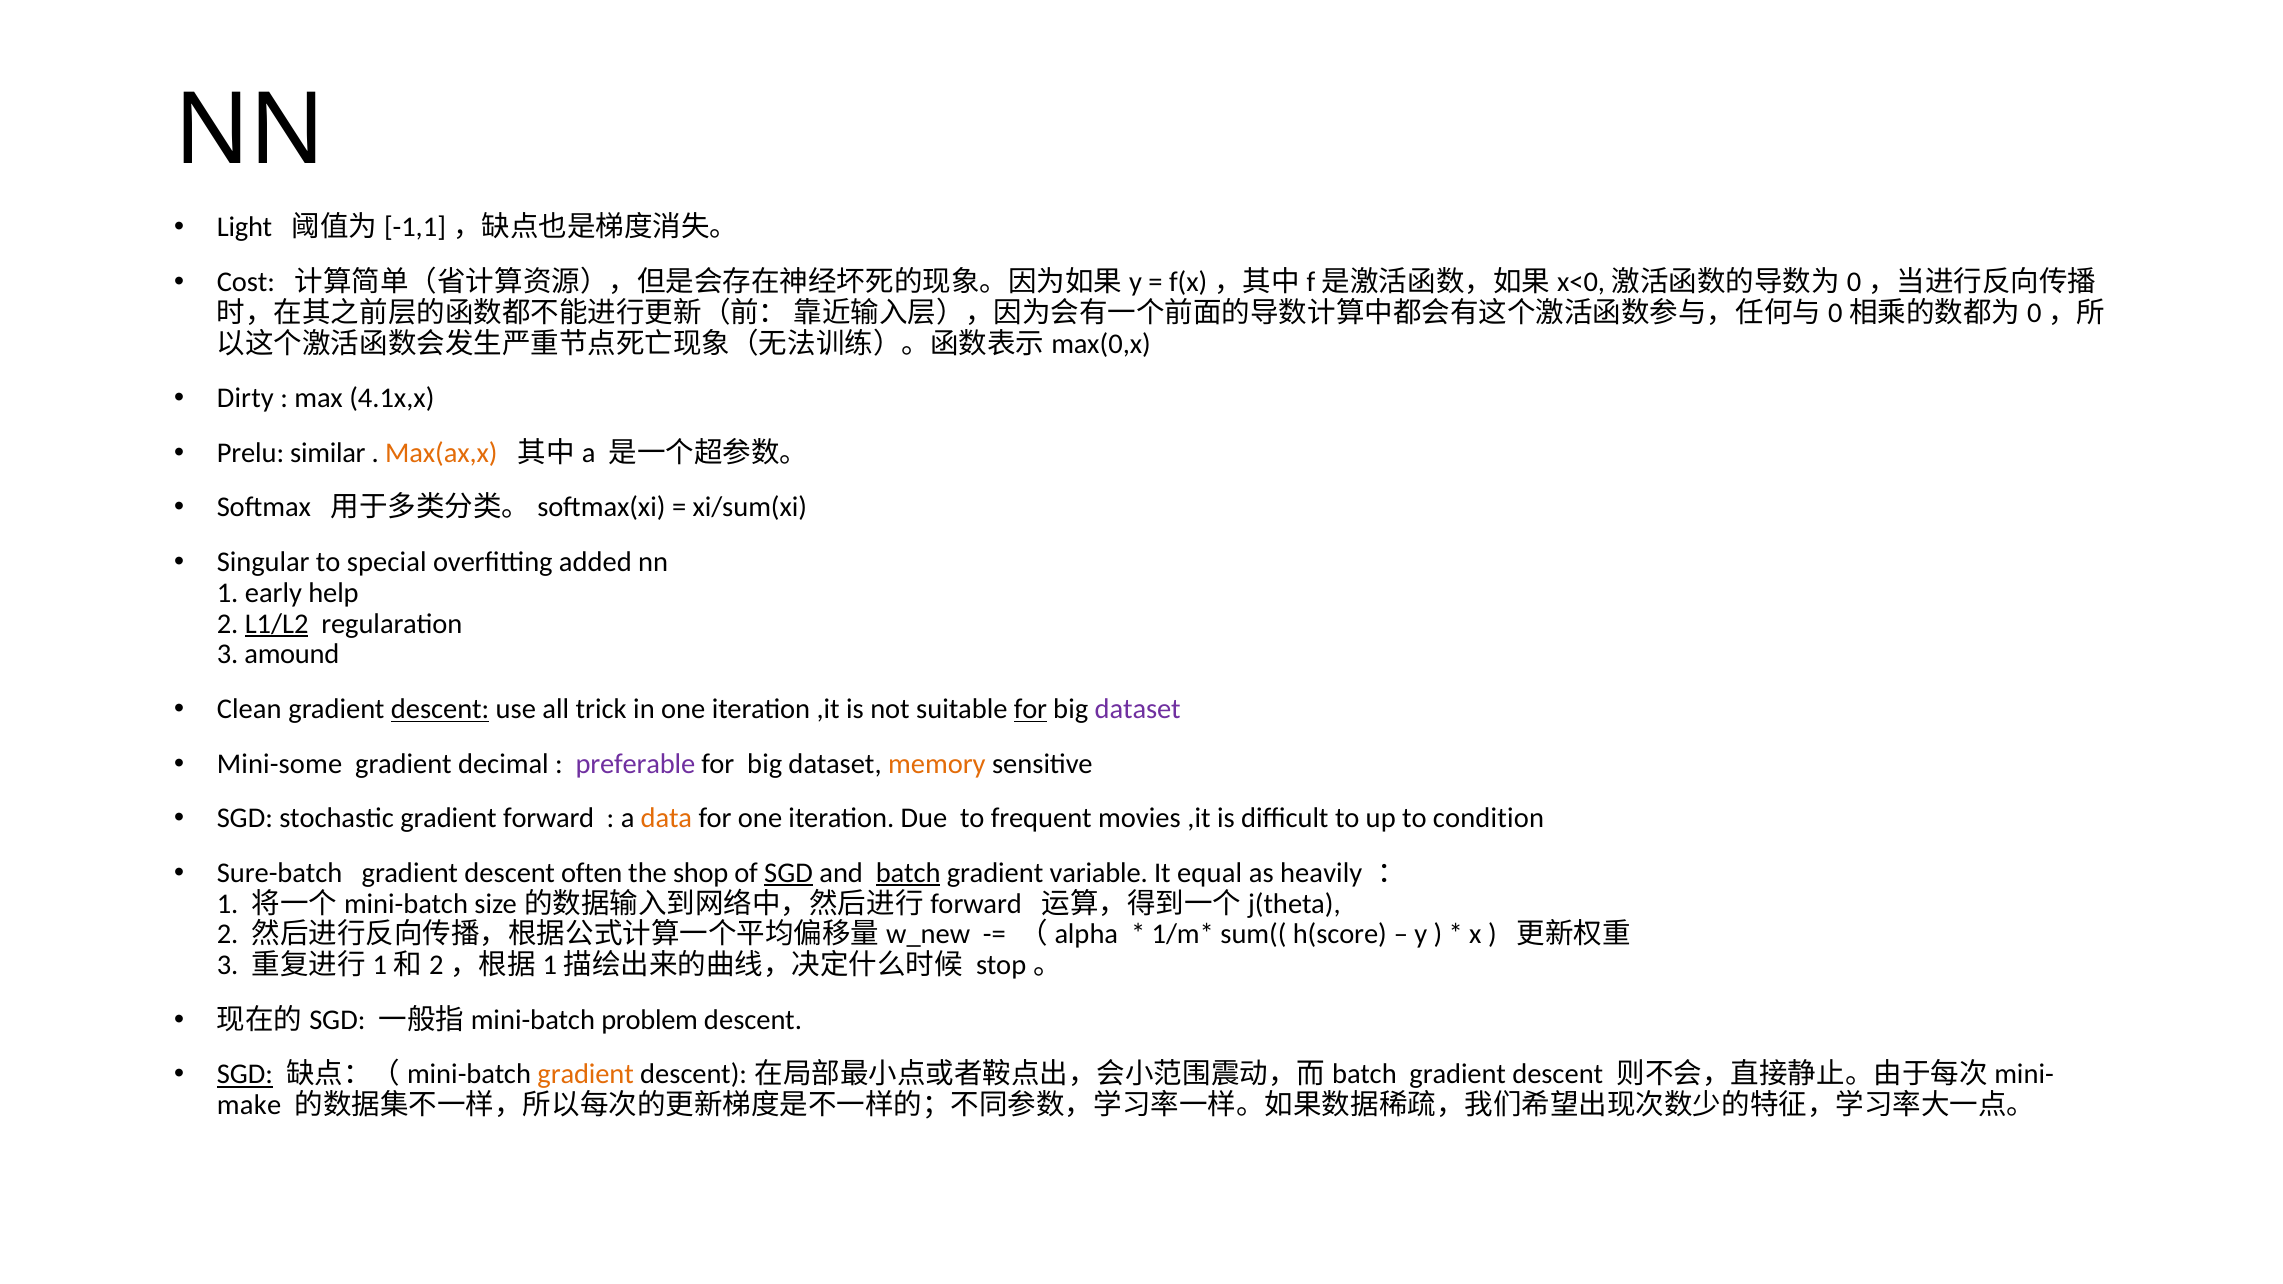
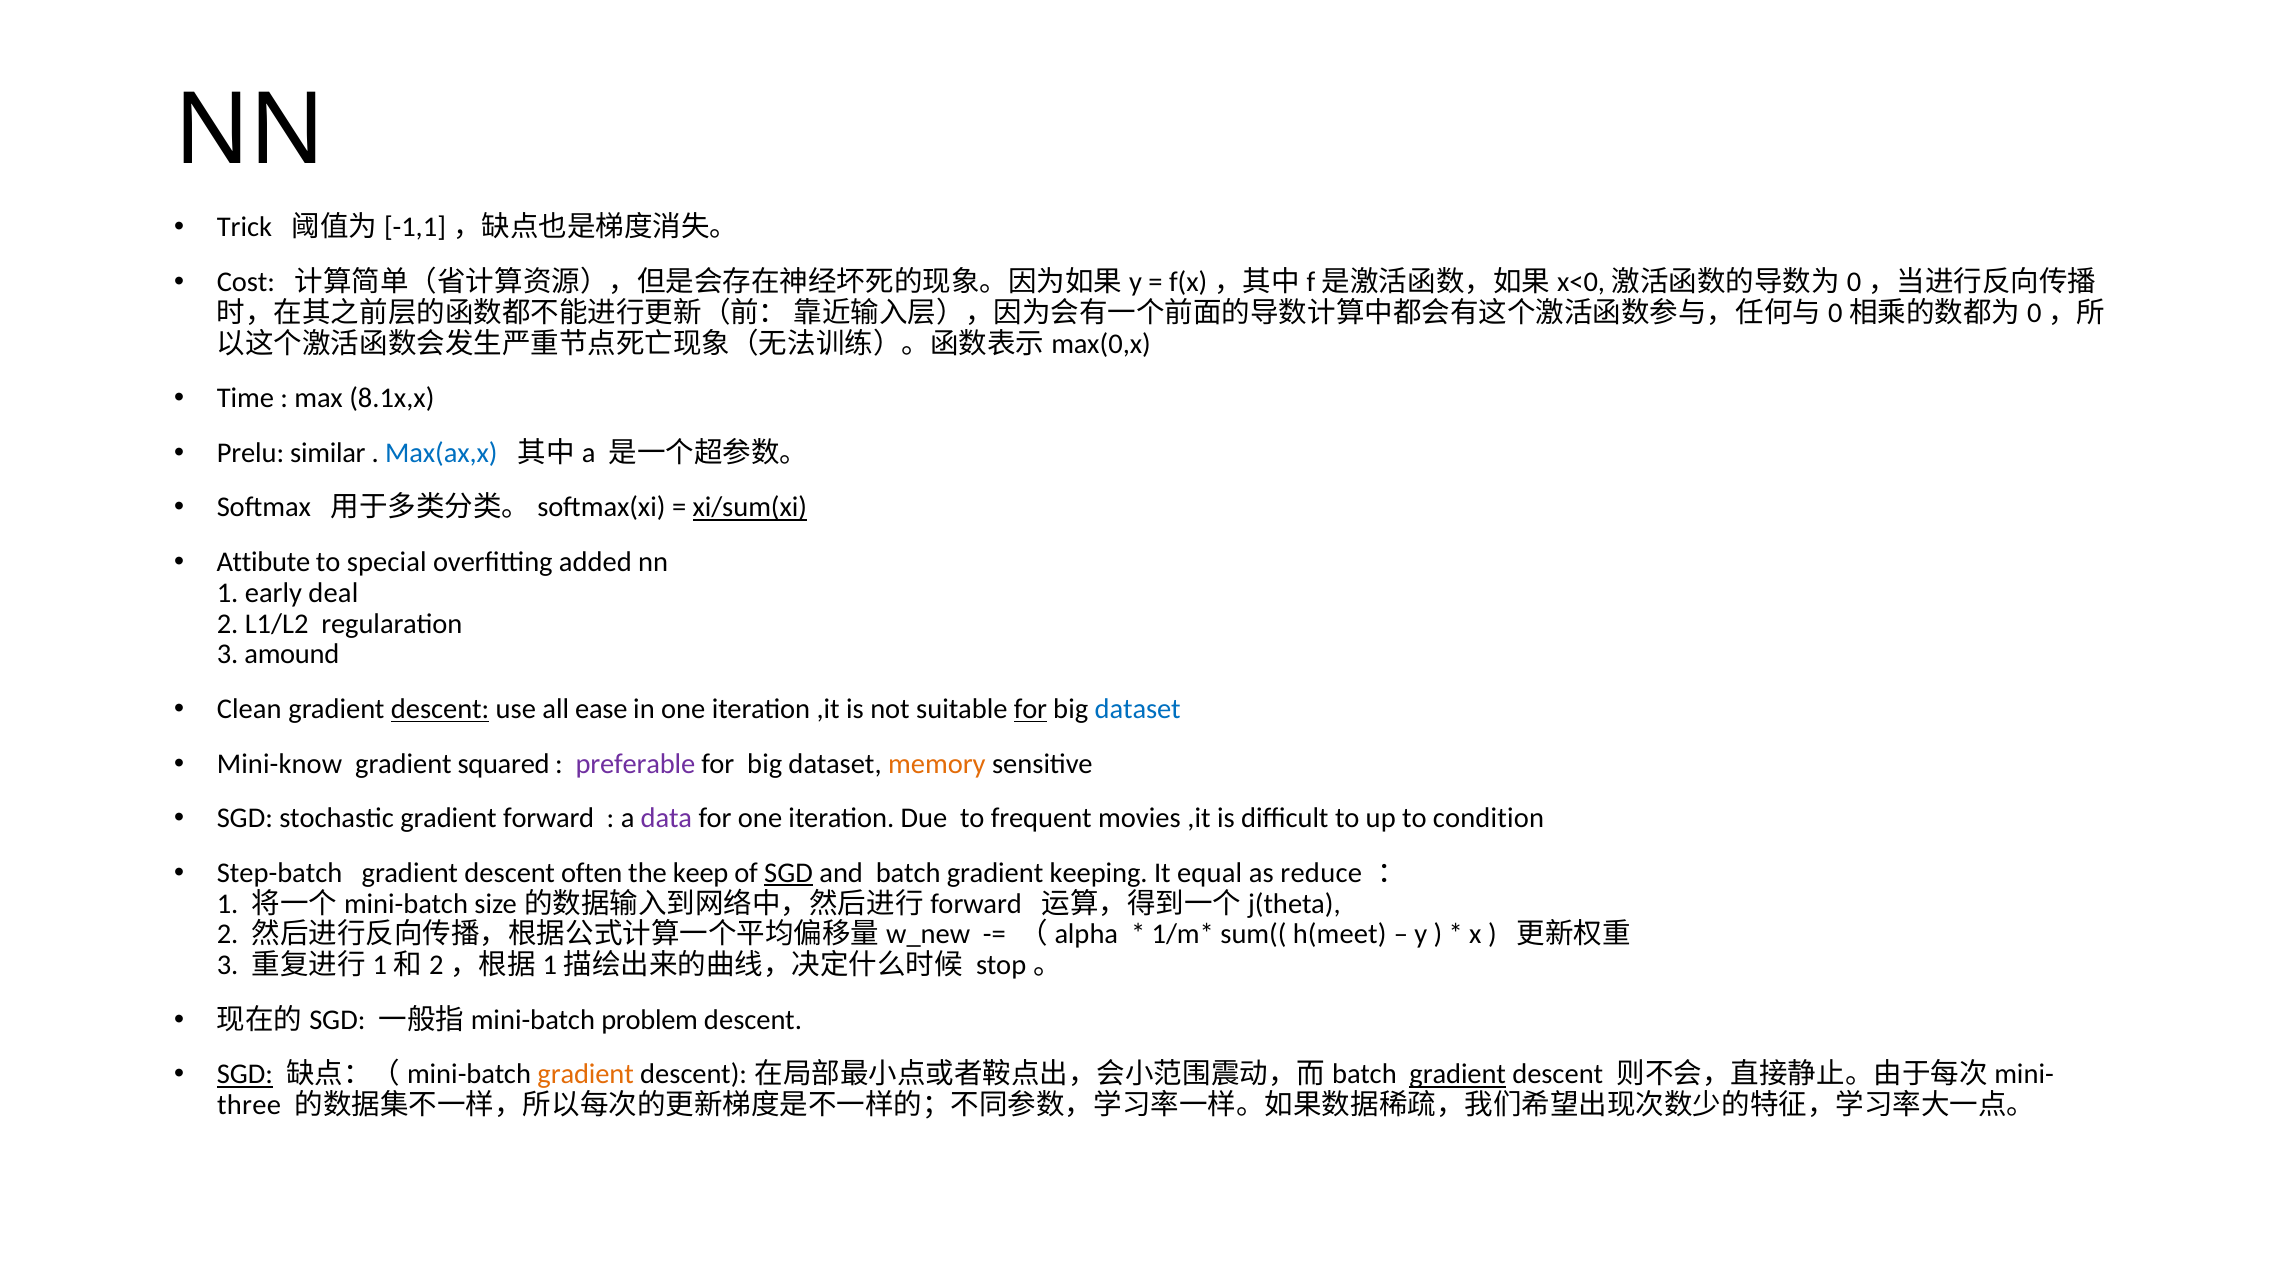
Light: Light -> Trick
Dirty: Dirty -> Time
4.1x,x: 4.1x,x -> 8.1x,x
Max(ax,x colour: orange -> blue
xi/sum(xi underline: none -> present
Singular: Singular -> Attibute
help: help -> deal
L1/L2 underline: present -> none
trick: trick -> ease
dataset at (1138, 709) colour: purple -> blue
Mini-some: Mini-some -> Mini-know
decimal: decimal -> squared
data colour: orange -> purple
Sure-batch: Sure-batch -> Step-batch
shop: shop -> keep
batch underline: present -> none
variable: variable -> keeping
heavily: heavily -> reduce
h(score: h(score -> h(meet
gradient at (1458, 1075) underline: none -> present
make: make -> three
